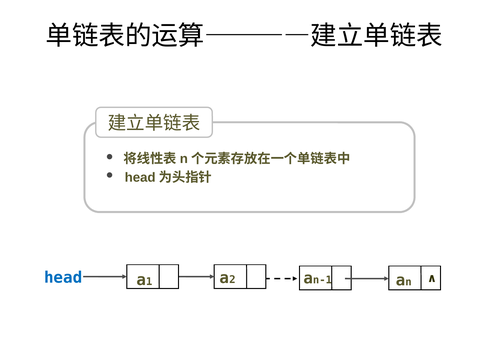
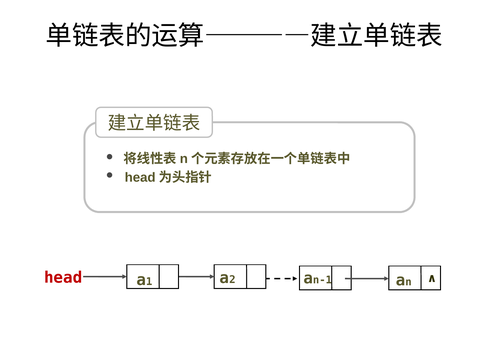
head colour: blue -> red
